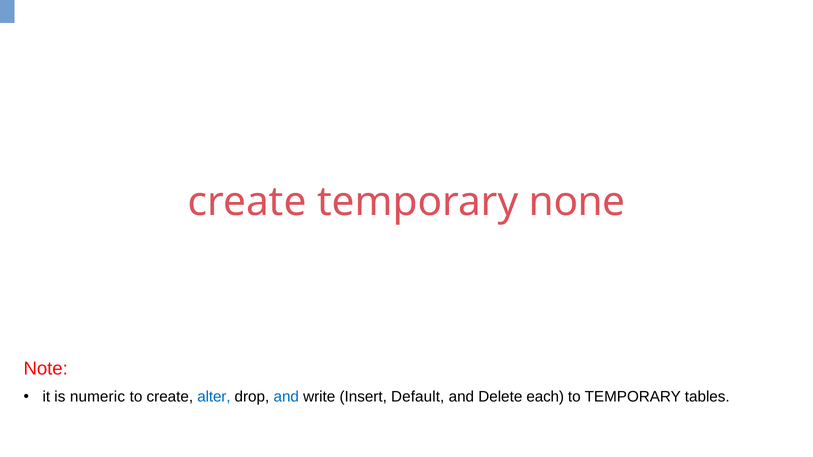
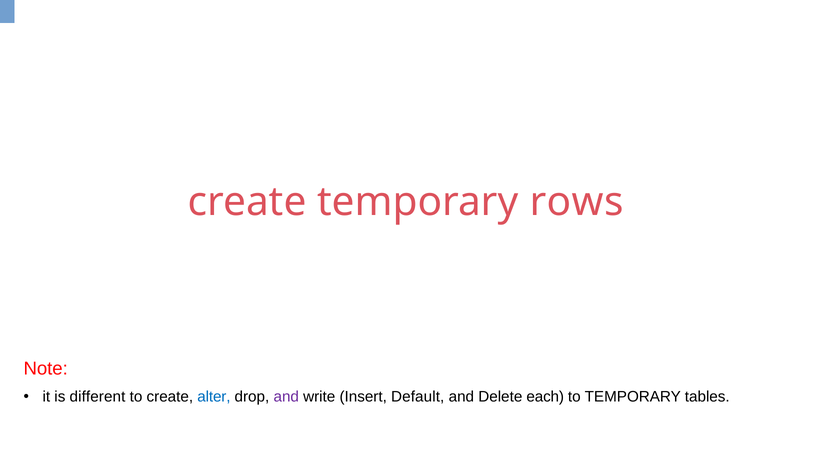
none: none -> rows
numeric: numeric -> different
and at (286, 397) colour: blue -> purple
